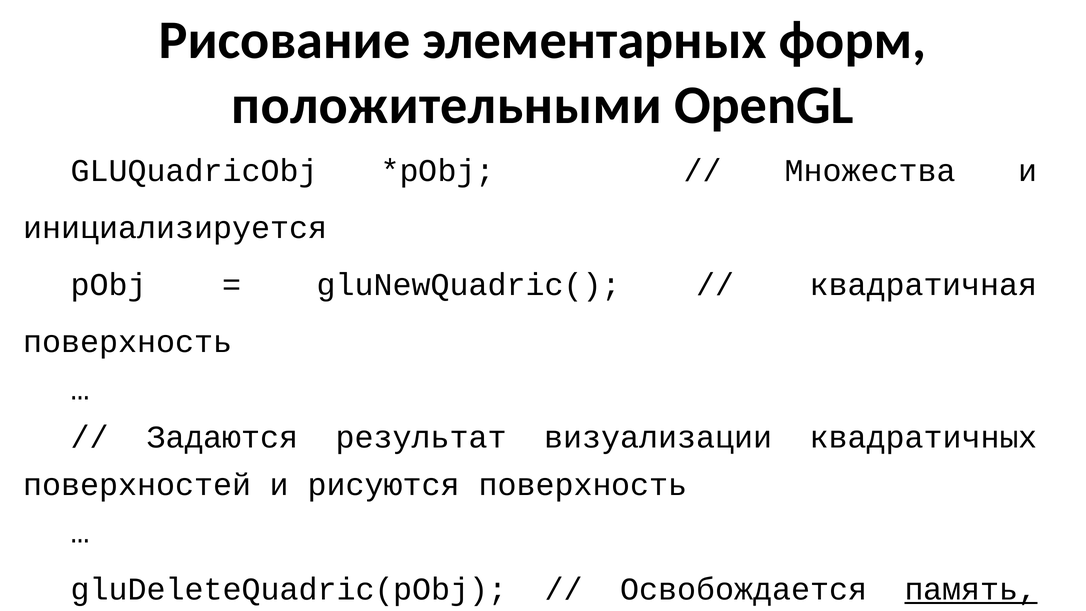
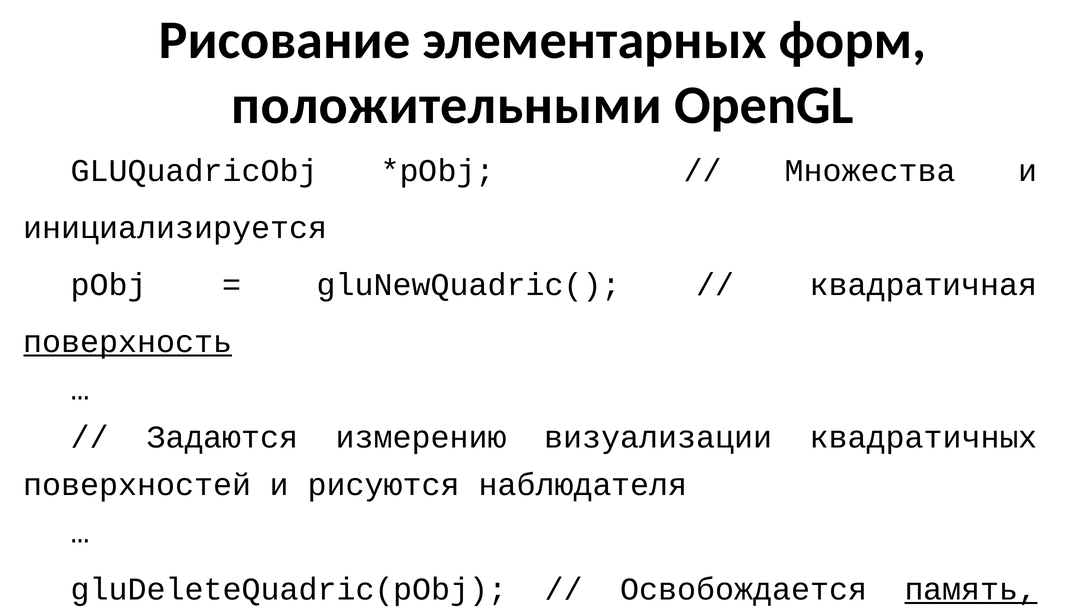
поверхность at (128, 342) underline: none -> present
результат: результат -> измерению
рисуются поверхность: поверхность -> наблюдателя
